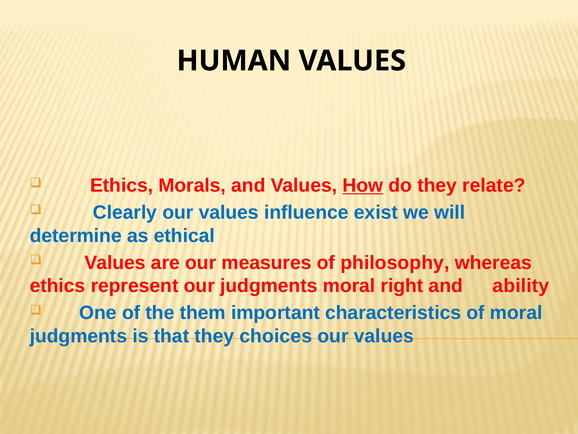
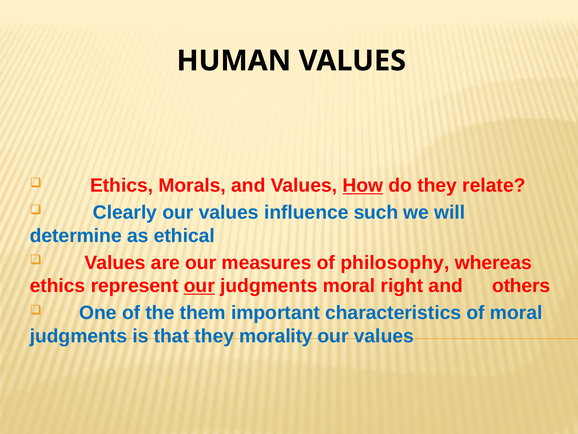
exist: exist -> such
our at (199, 286) underline: none -> present
ability: ability -> others
choices: choices -> morality
